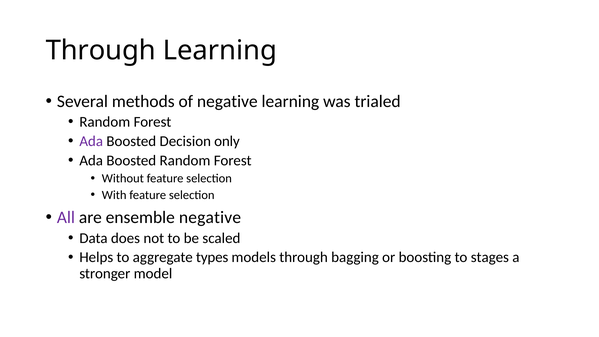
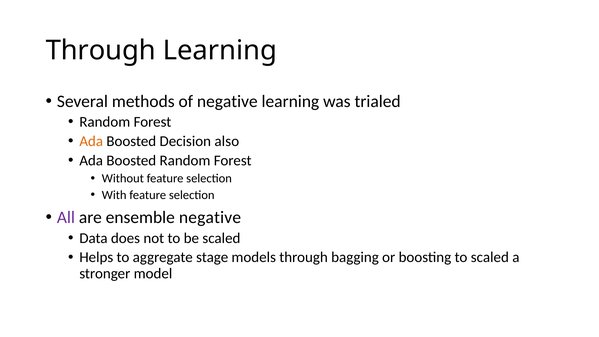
Ada at (91, 141) colour: purple -> orange
only: only -> also
types: types -> stage
to stages: stages -> scaled
